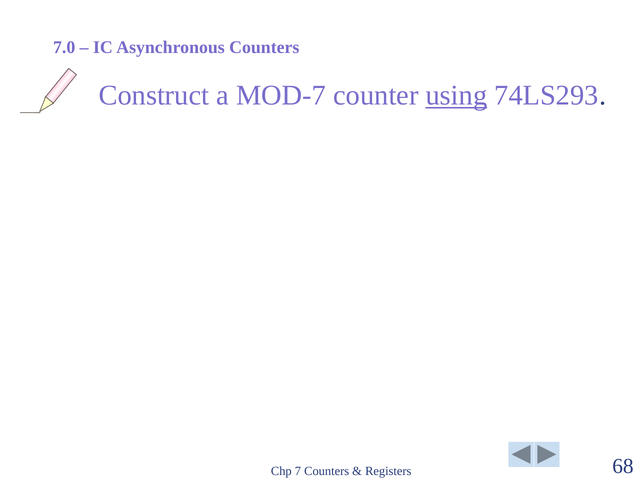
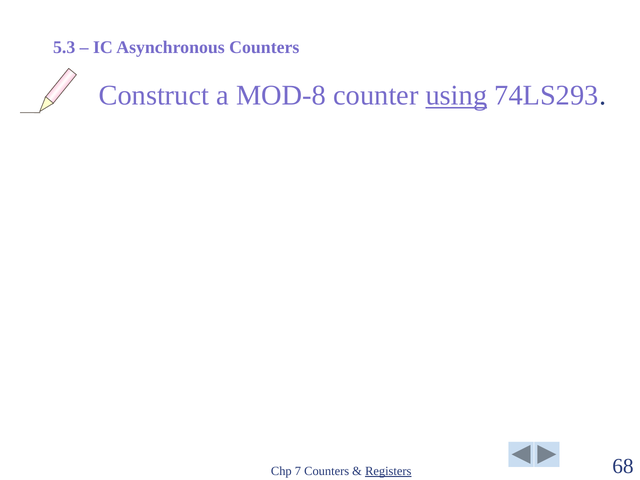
7.0: 7.0 -> 5.3
MOD-7: MOD-7 -> MOD-8
Registers underline: none -> present
